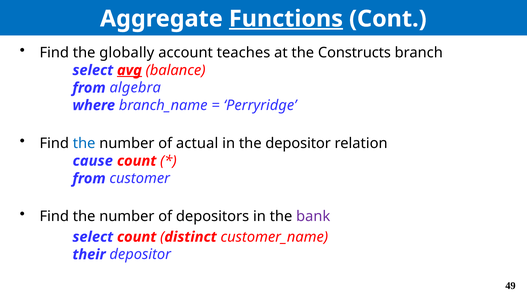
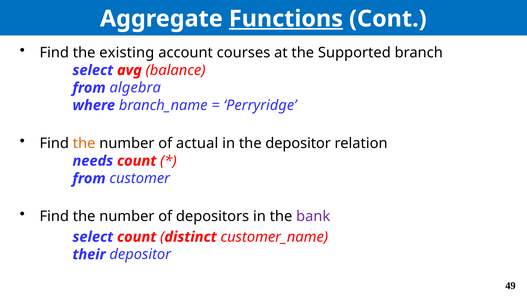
globally: globally -> existing
teaches: teaches -> courses
Constructs: Constructs -> Supported
avg underline: present -> none
the at (84, 144) colour: blue -> orange
cause: cause -> needs
